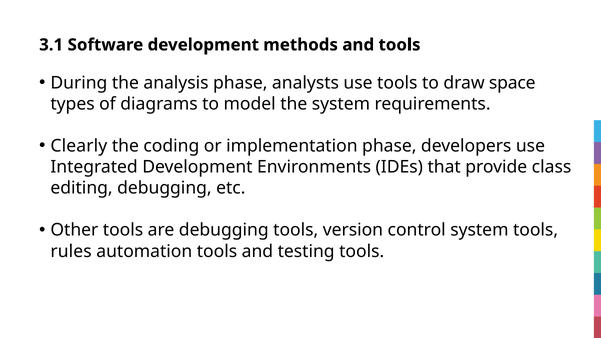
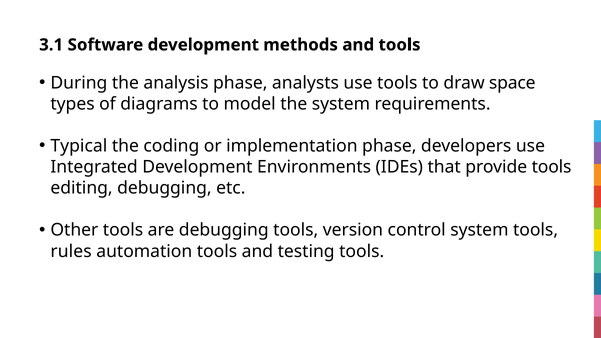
Clearly: Clearly -> Typical
provide class: class -> tools
